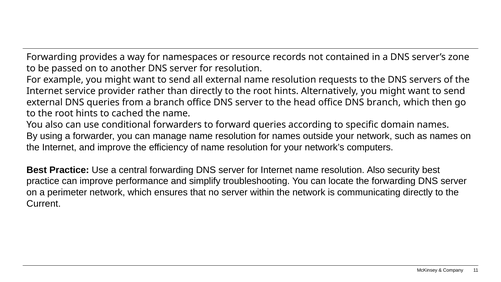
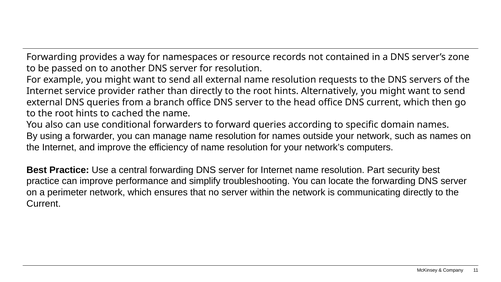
DNS branch: branch -> current
resolution Also: Also -> Part
